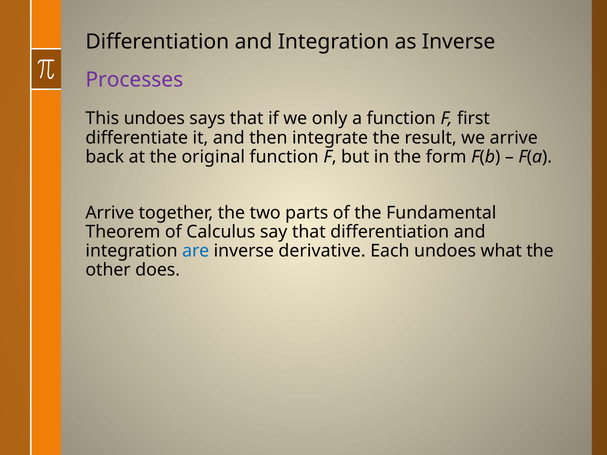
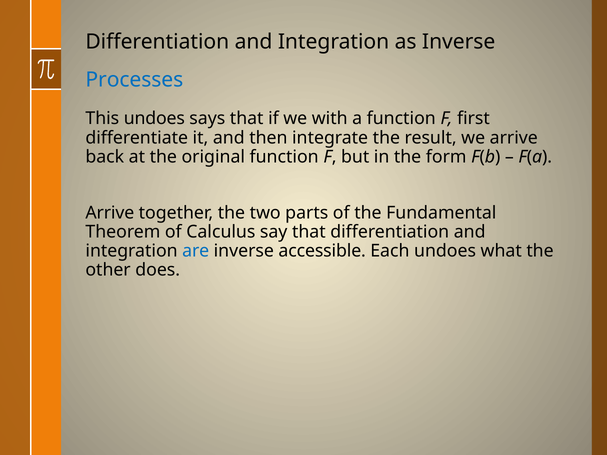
Processes colour: purple -> blue
only: only -> with
derivative: derivative -> accessible
